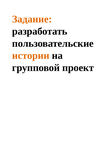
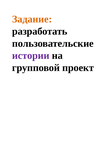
истории colour: orange -> purple
